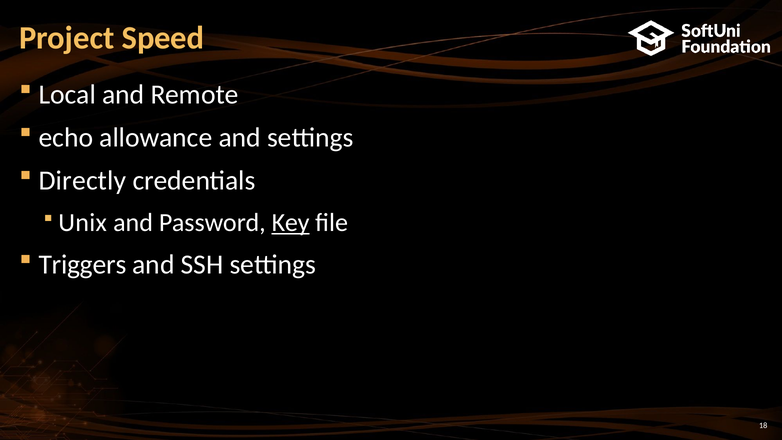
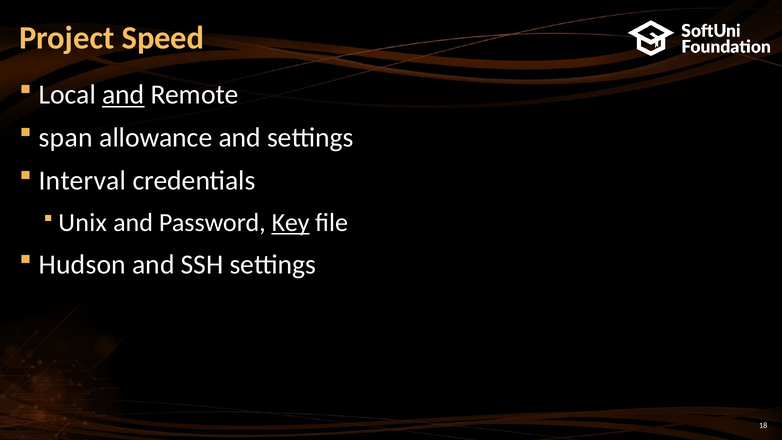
and at (123, 95) underline: none -> present
echo: echo -> span
Directly: Directly -> Interval
Triggers: Triggers -> Hudson
